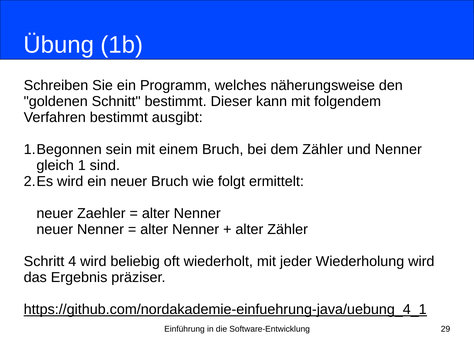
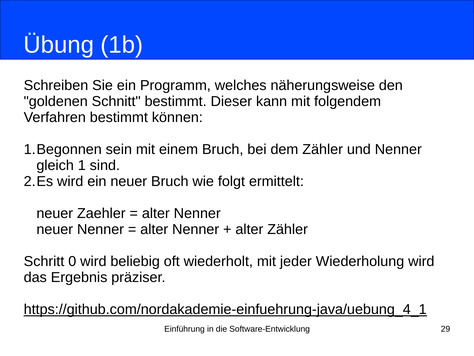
ausgibt: ausgibt -> können
4: 4 -> 0
